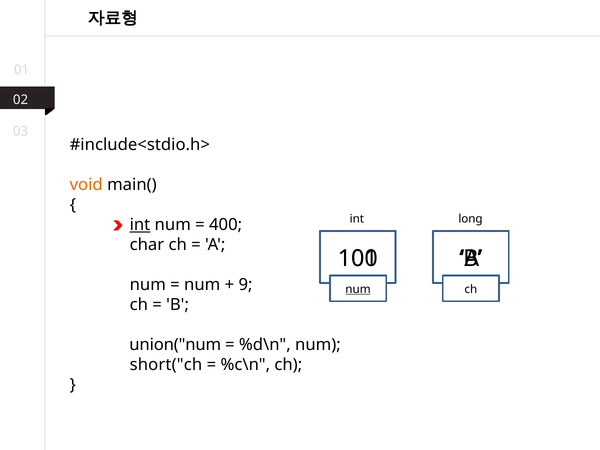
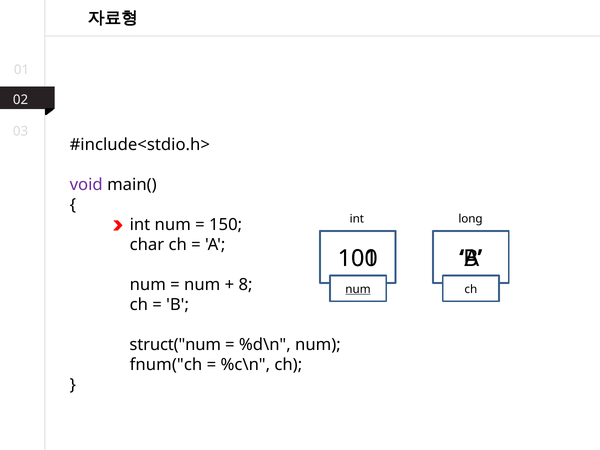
void colour: orange -> purple
int at (140, 225) underline: present -> none
400: 400 -> 150
9: 9 -> 8
union("num: union("num -> struct("num
short("ch: short("ch -> fnum("ch
